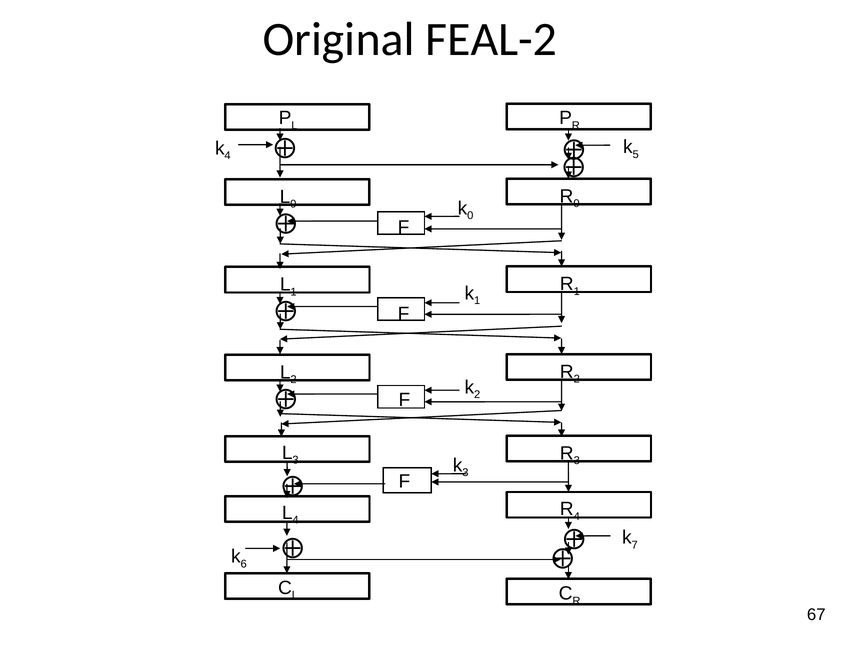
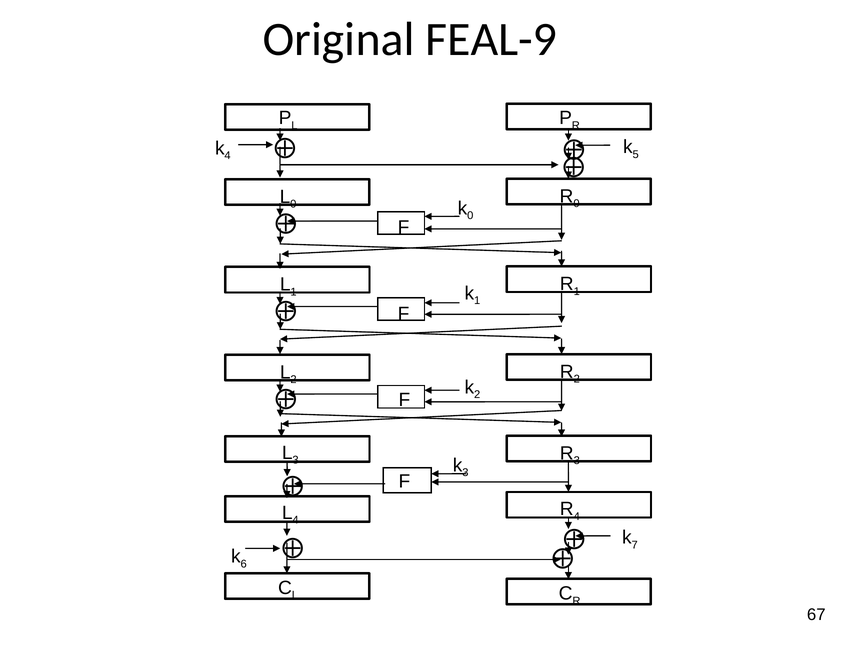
FEAL-2: FEAL-2 -> FEAL-9
